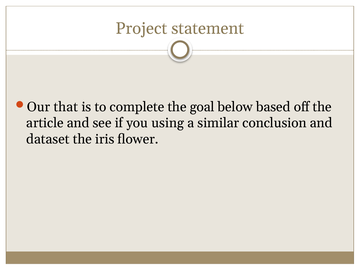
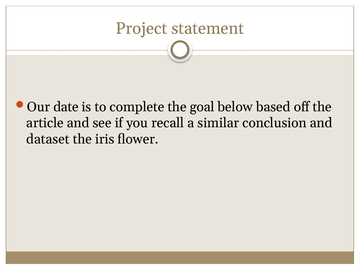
that: that -> date
using: using -> recall
